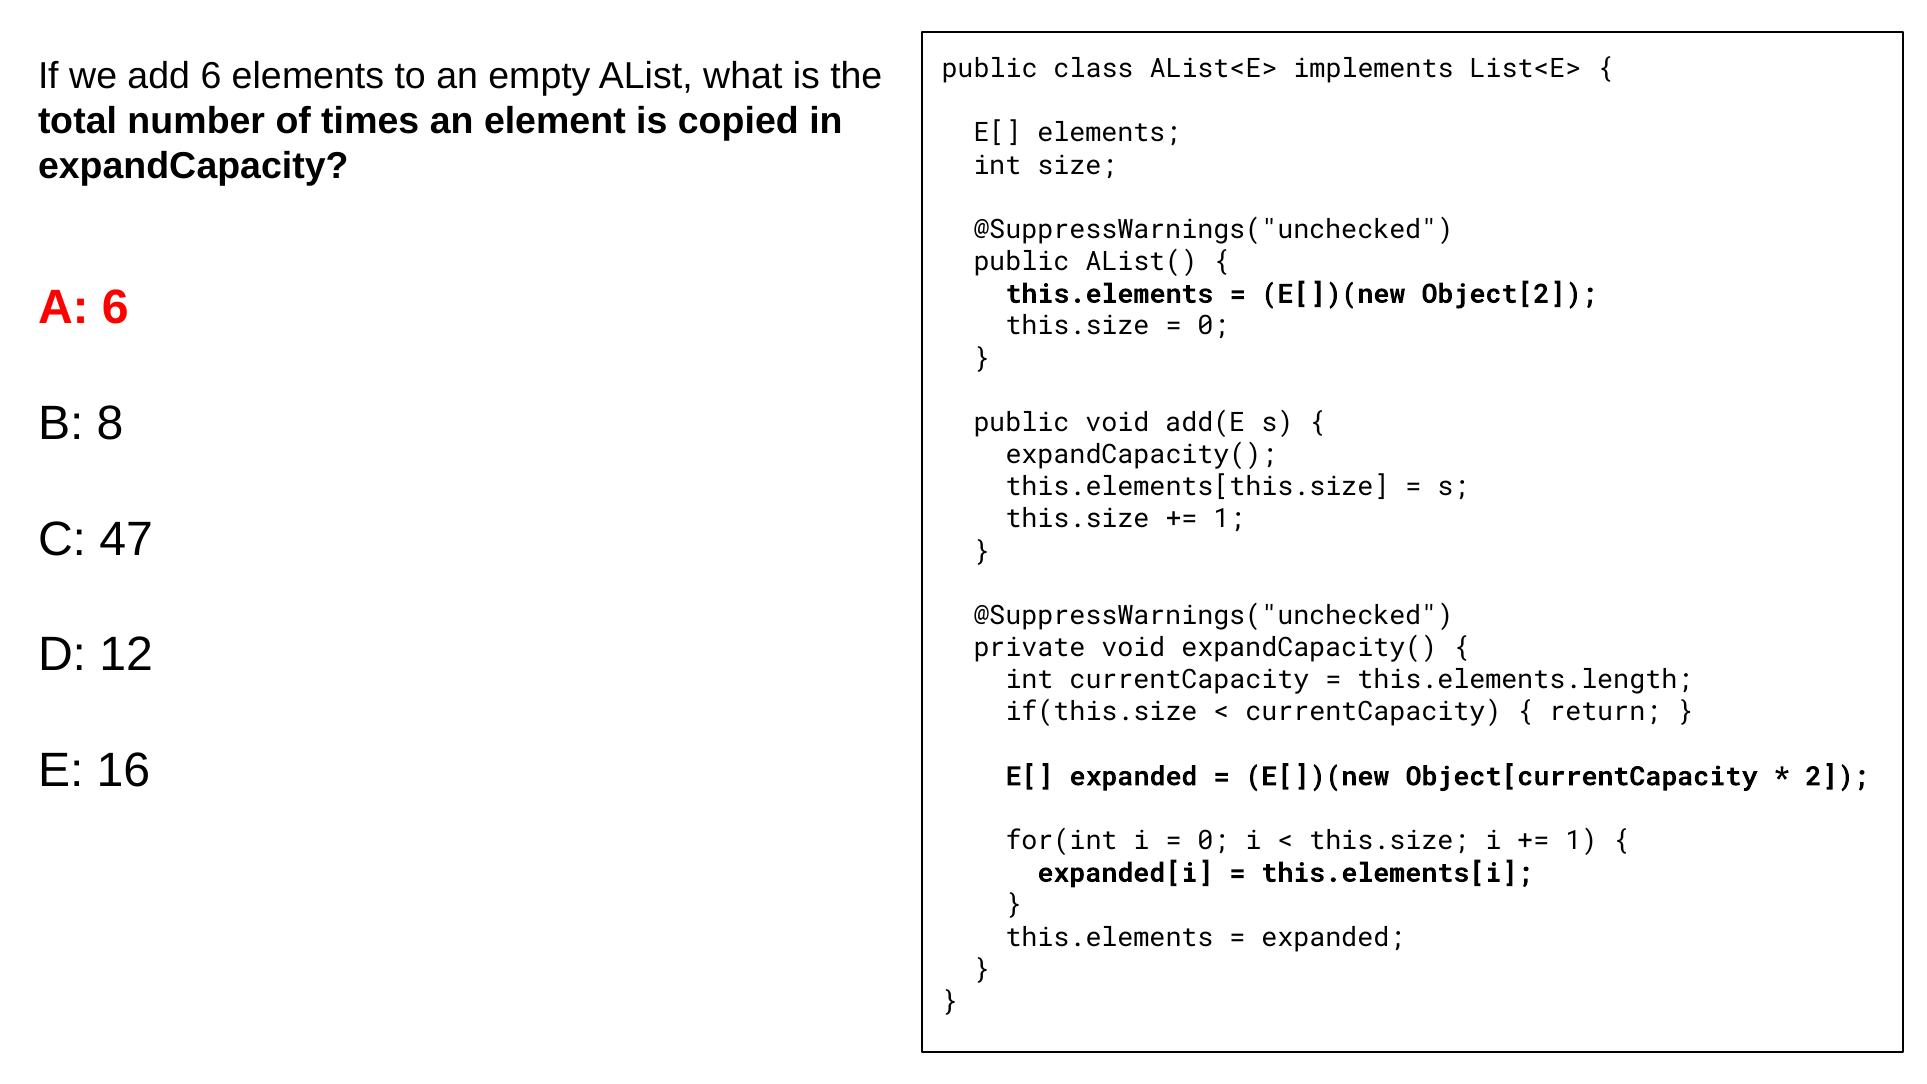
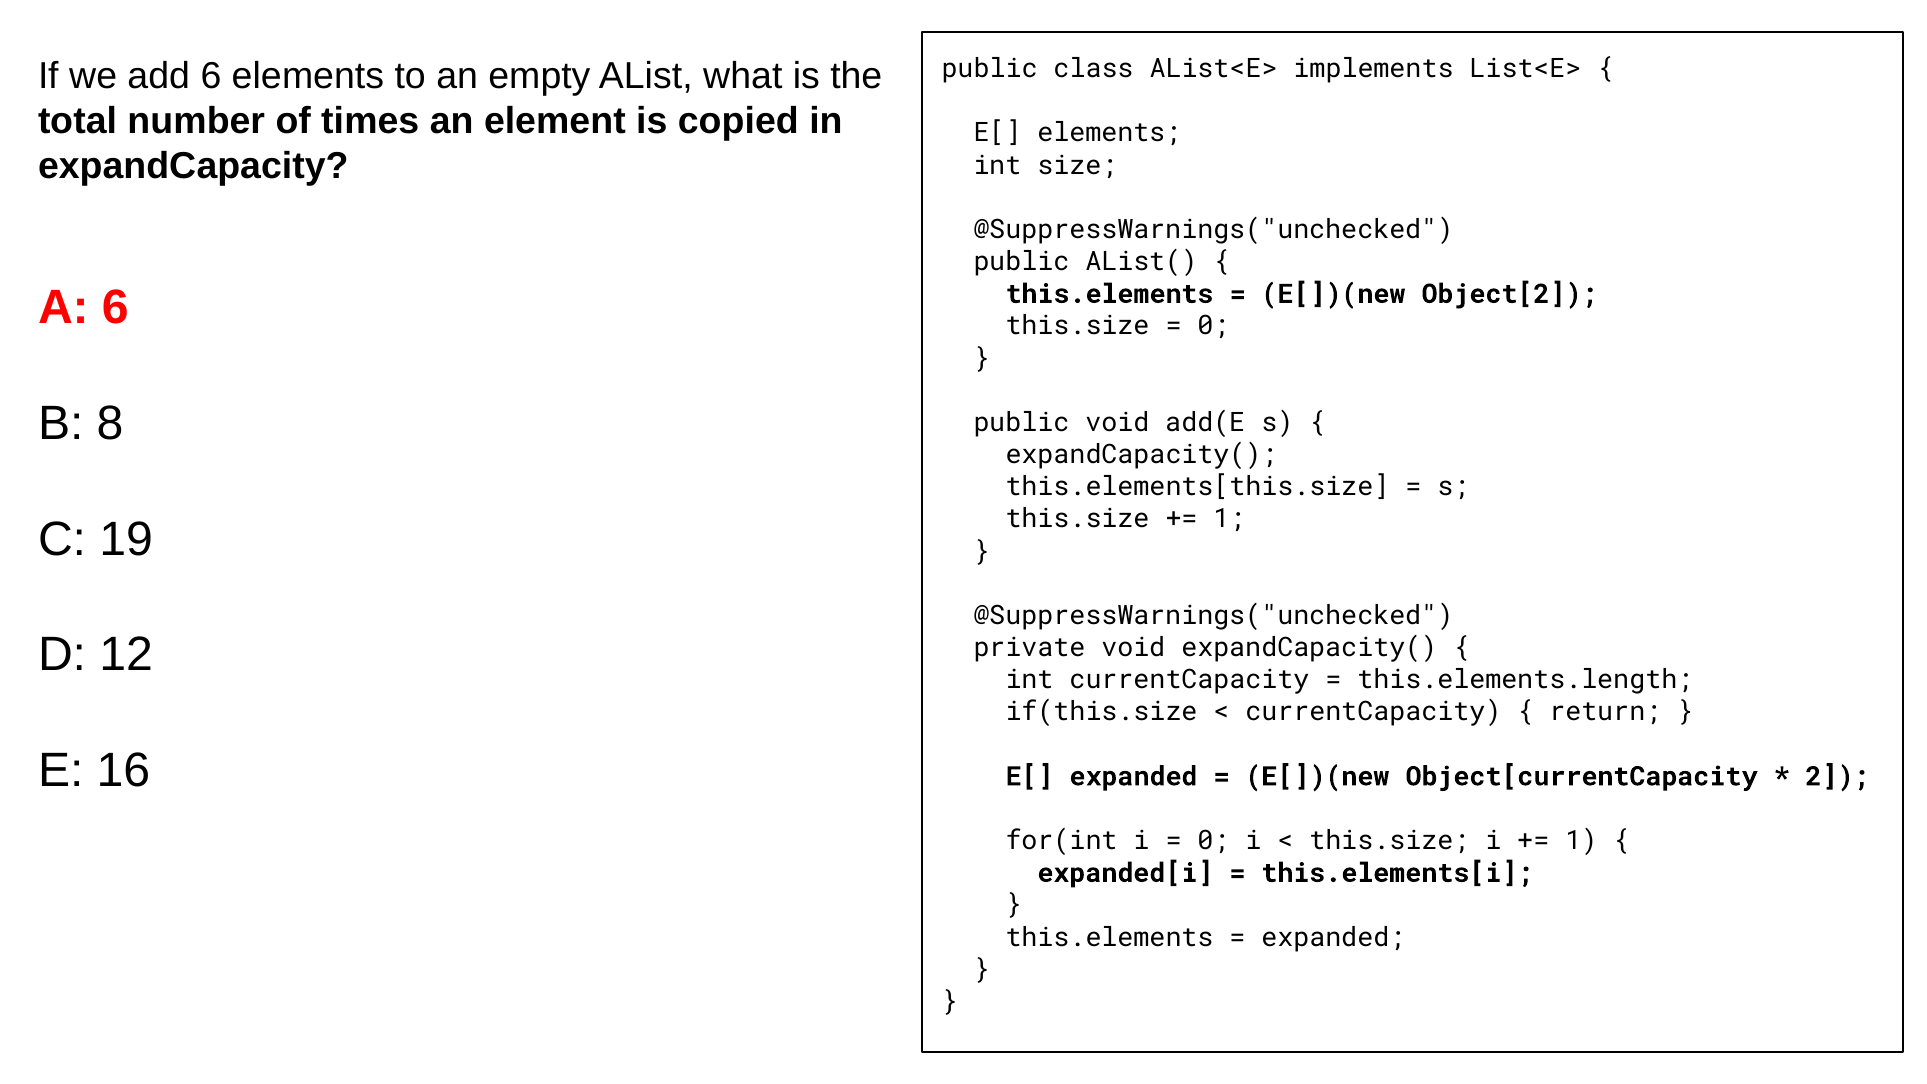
47: 47 -> 19
